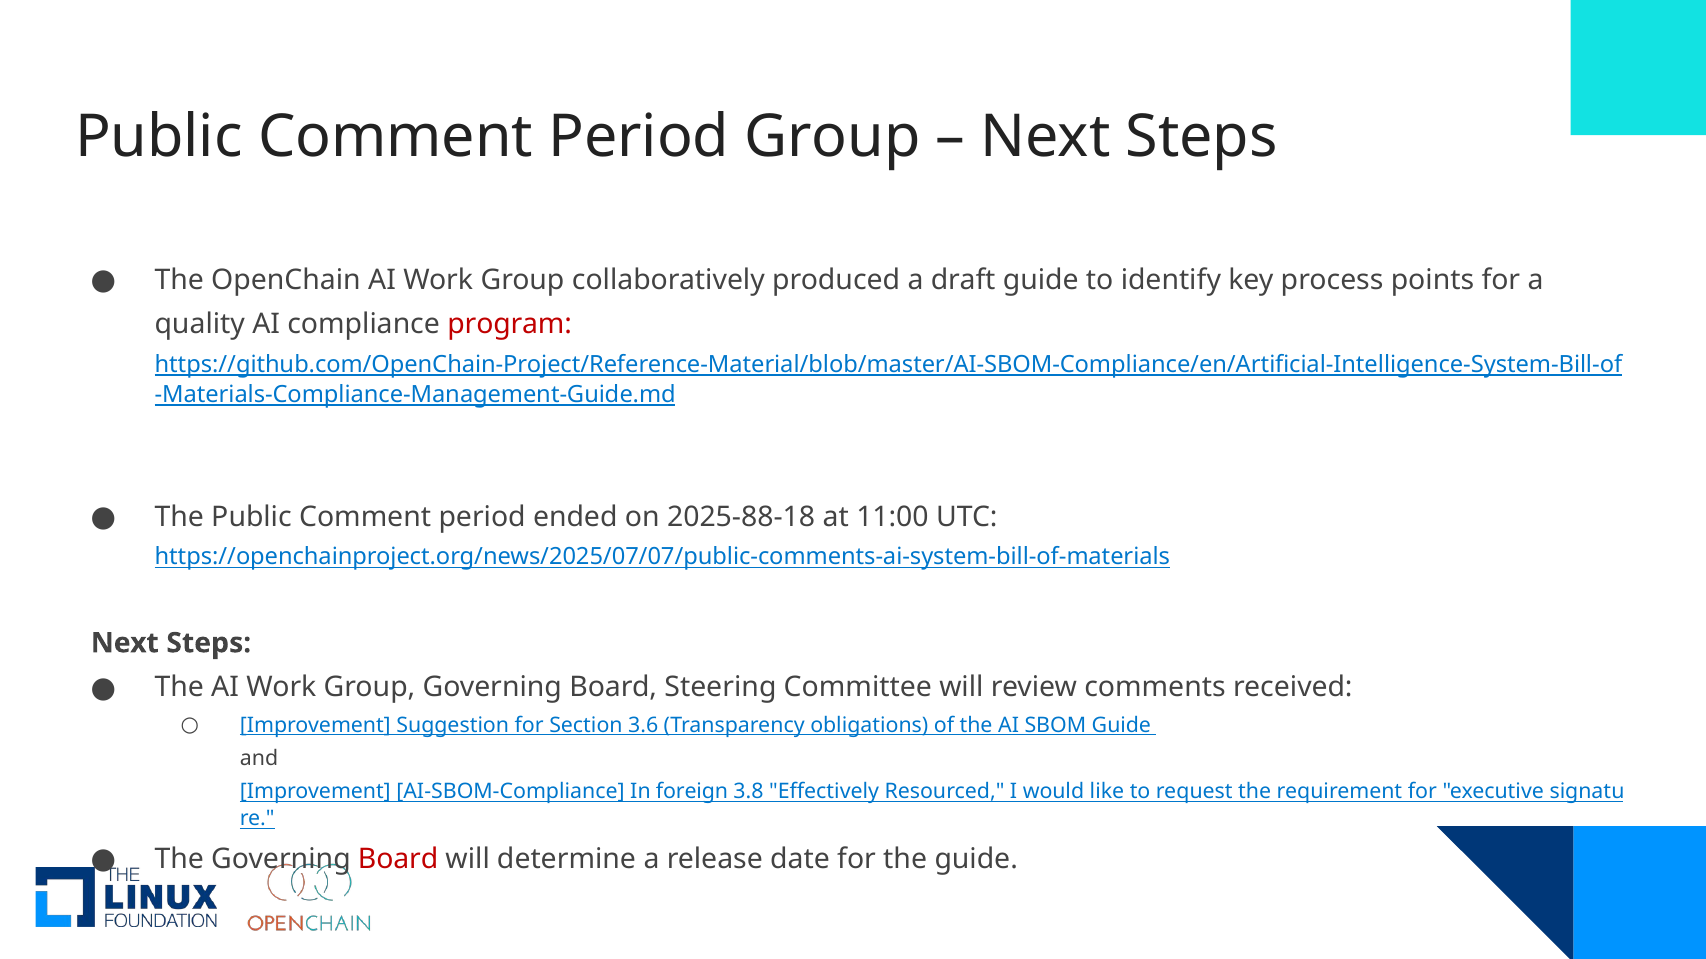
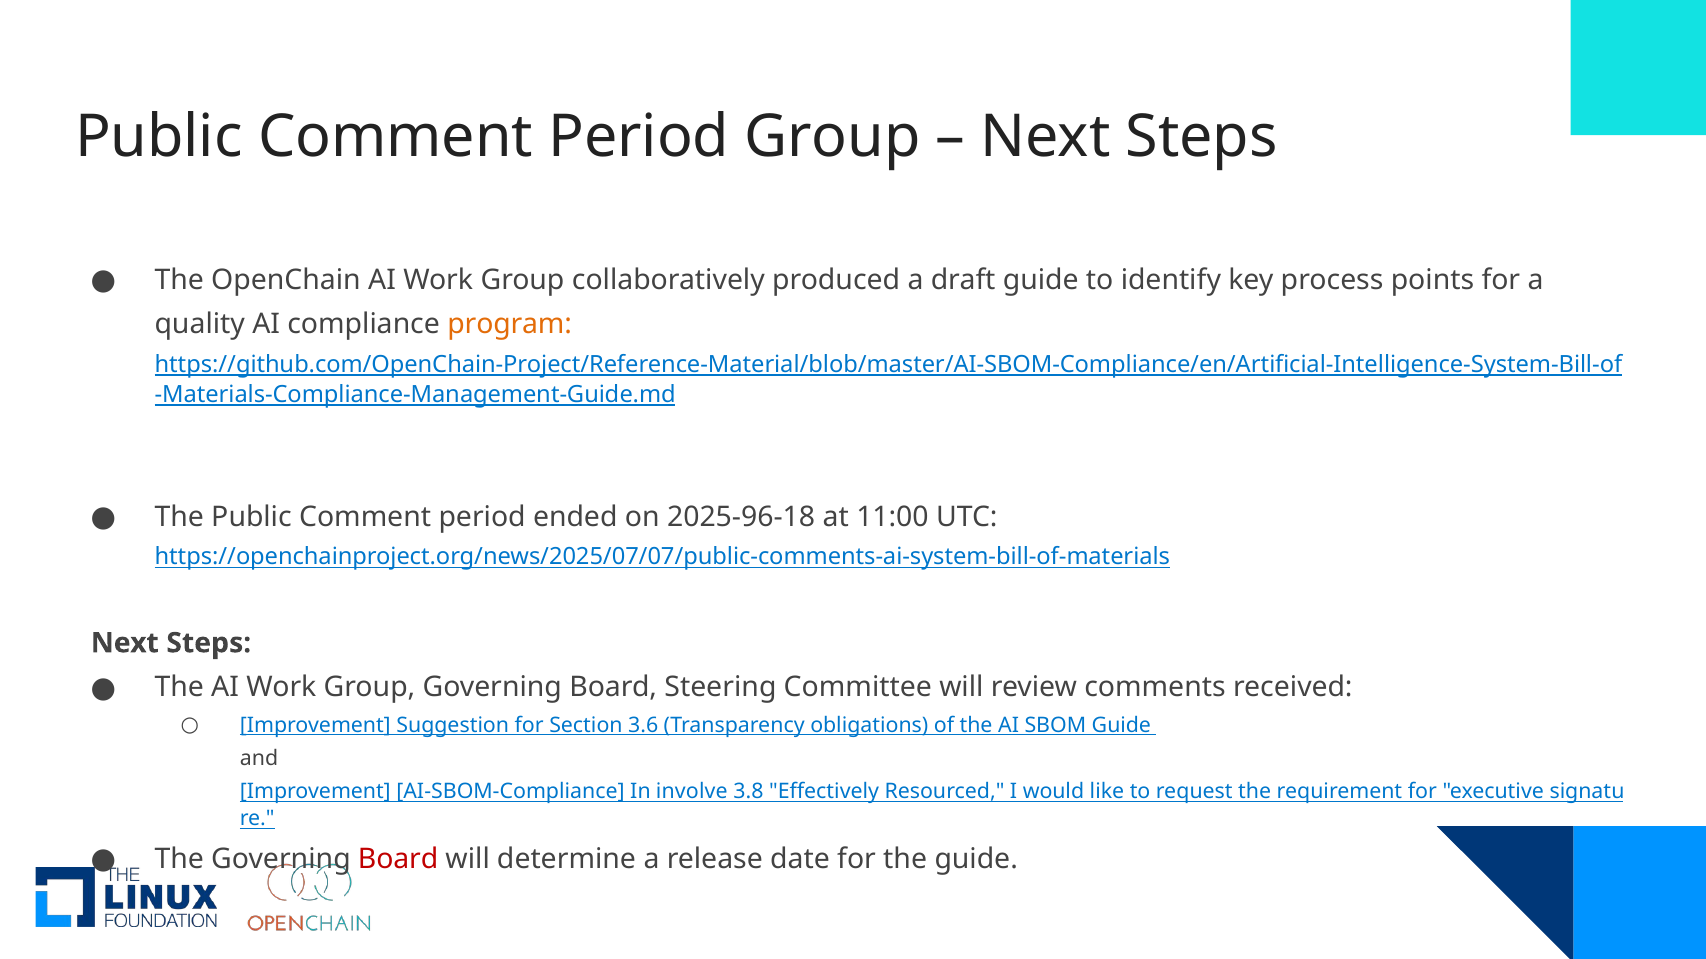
program colour: red -> orange
2025-88-18: 2025-88-18 -> 2025-96-18
foreign: foreign -> involve
